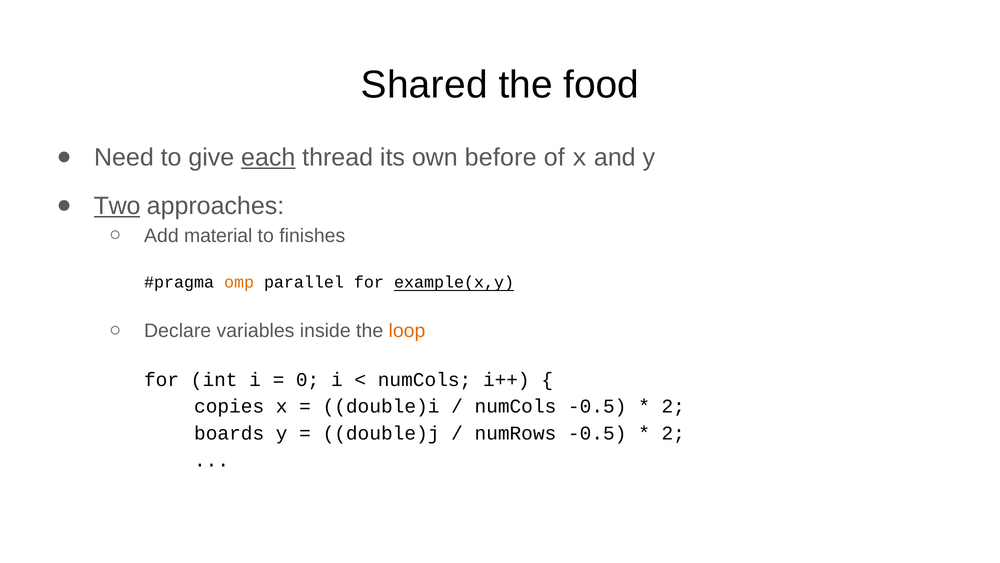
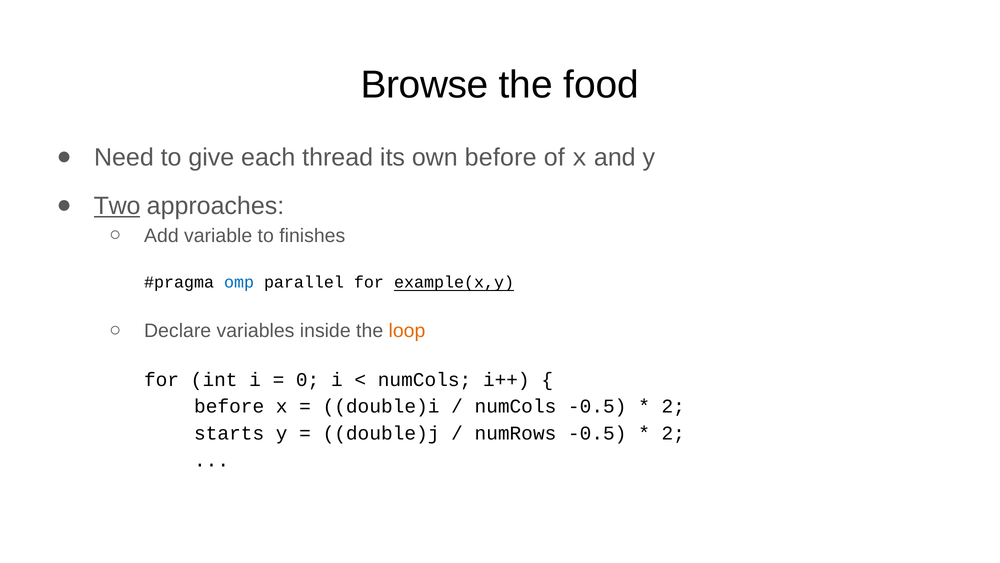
Shared: Shared -> Browse
each underline: present -> none
material: material -> variable
omp colour: orange -> blue
copies at (229, 406): copies -> before
boards: boards -> starts
